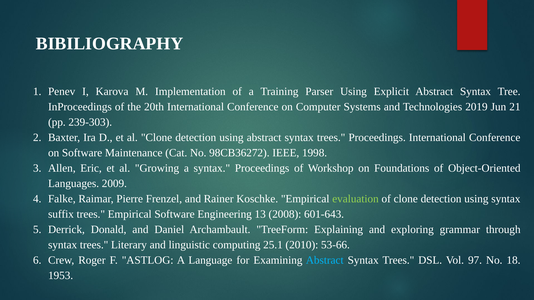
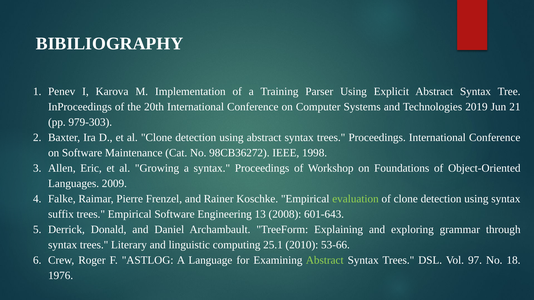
239-303: 239-303 -> 979-303
Abstract at (325, 260) colour: light blue -> light green
1953: 1953 -> 1976
